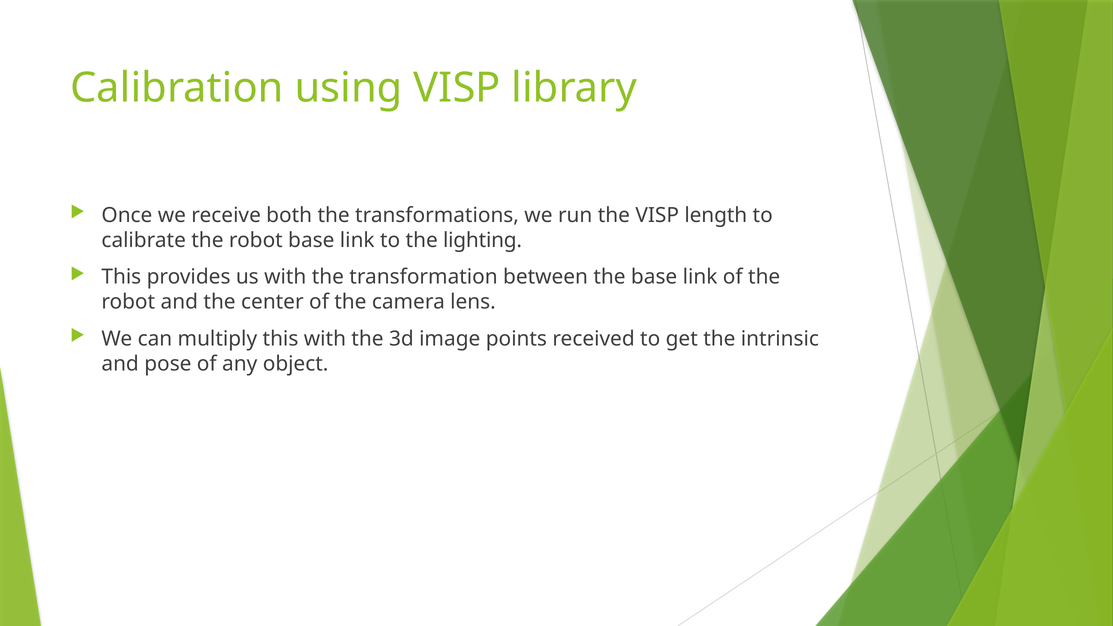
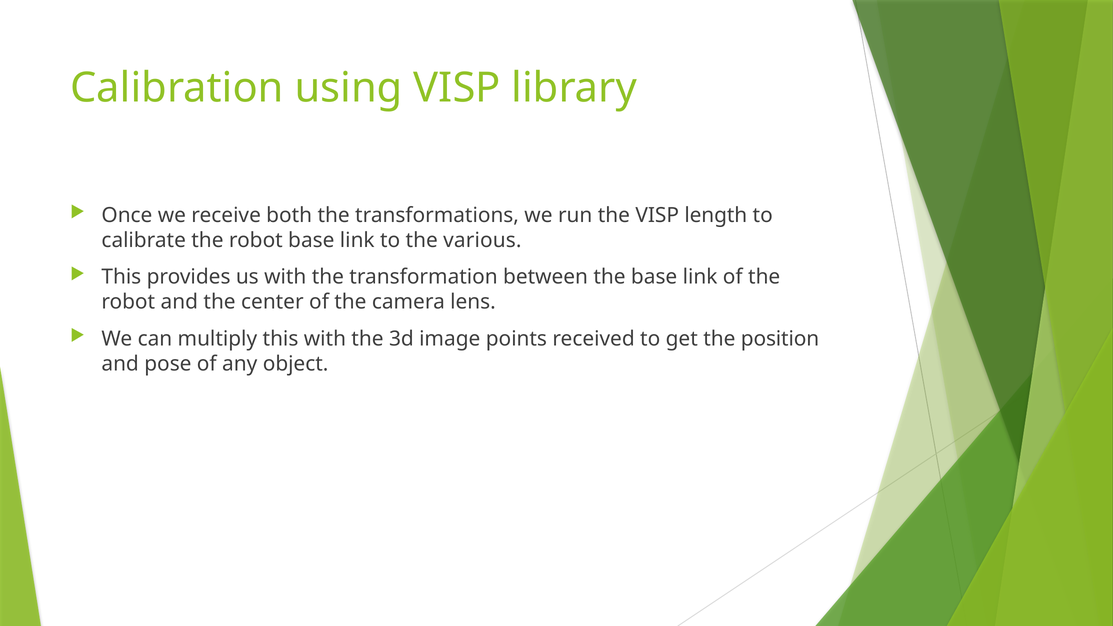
lighting: lighting -> various
intrinsic: intrinsic -> position
